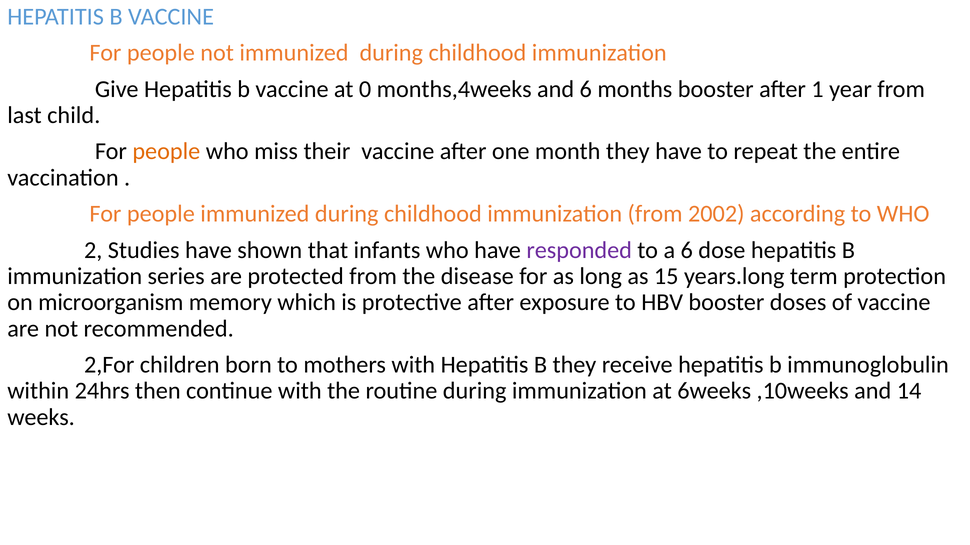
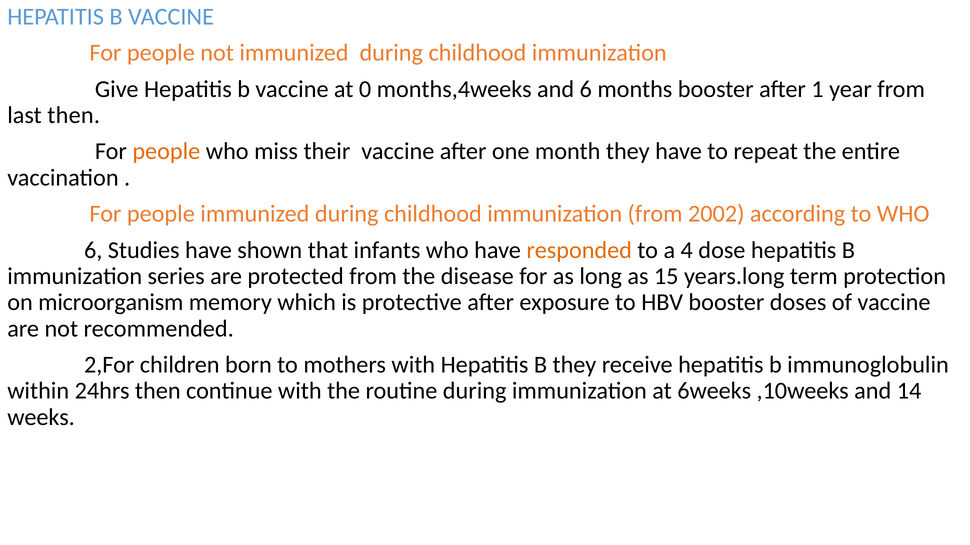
last child: child -> then
2 at (93, 250): 2 -> 6
responded colour: purple -> orange
a 6: 6 -> 4
